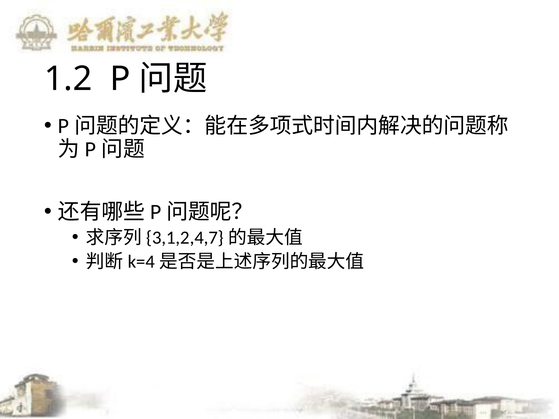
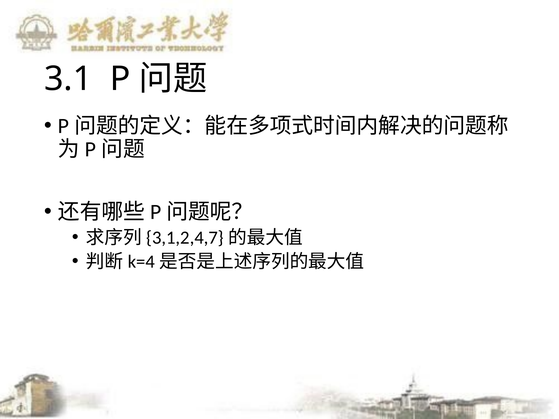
1.2: 1.2 -> 3.1
